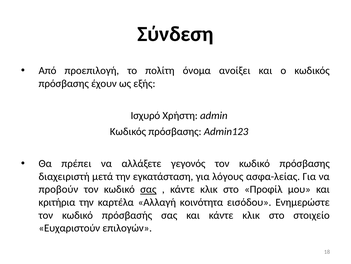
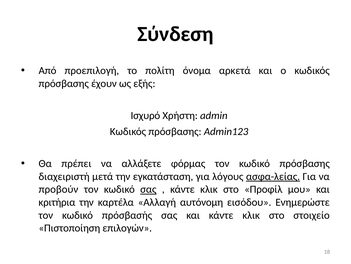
ανοίξει: ανοίξει -> αρκετά
γεγονός: γεγονός -> φόρμας
ασφα-λείας underline: none -> present
κοινότητα: κοινότητα -> αυτόνομη
Ευχαριστούν: Ευχαριστούν -> Πιστοποίηση
